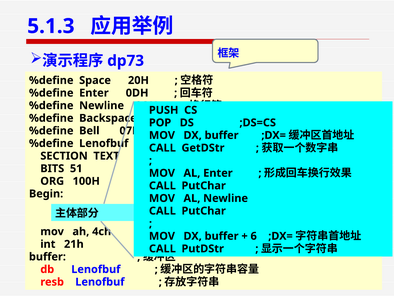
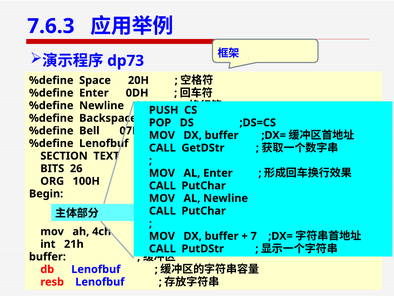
5.1.3: 5.1.3 -> 7.6.3
51: 51 -> 26
6: 6 -> 7
